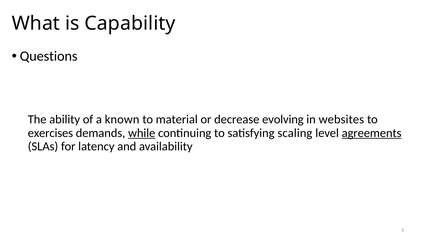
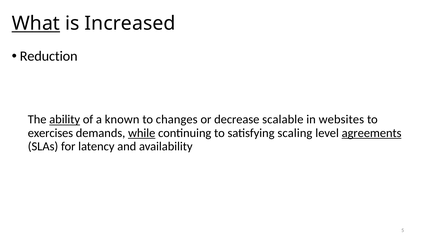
What underline: none -> present
Capability: Capability -> Increased
Questions: Questions -> Reduction
ability underline: none -> present
material: material -> changes
evolving: evolving -> scalable
